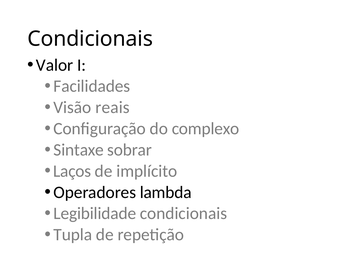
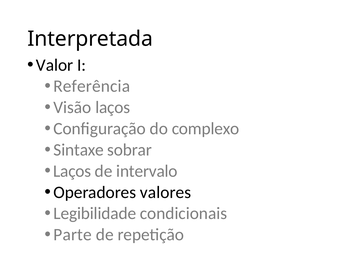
Condicionais at (90, 39): Condicionais -> Interpretada
Facilidades: Facilidades -> Referência
Visão reais: reais -> laços
implícito: implícito -> intervalo
lambda: lambda -> valores
Tupla: Tupla -> Parte
